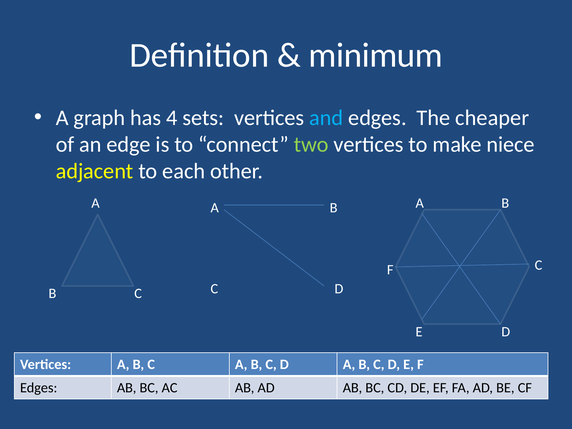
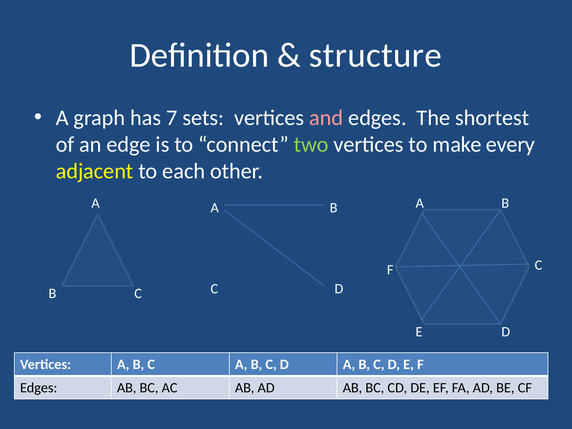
minimum: minimum -> structure
4: 4 -> 7
and colour: light blue -> pink
cheaper: cheaper -> shortest
niece: niece -> every
